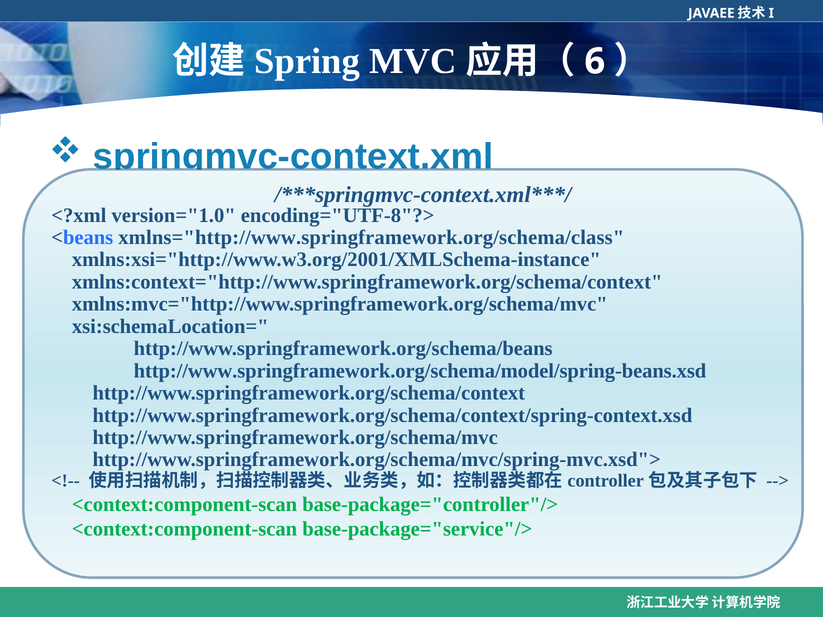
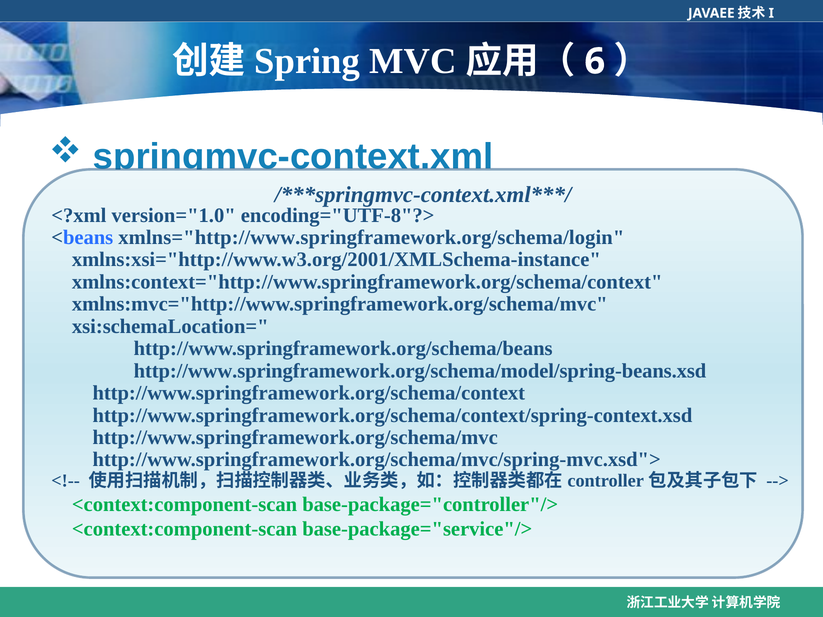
xmlns="http://www.springframework.org/schema/class: xmlns="http://www.springframework.org/schema/class -> xmlns="http://www.springframework.org/schema/login
